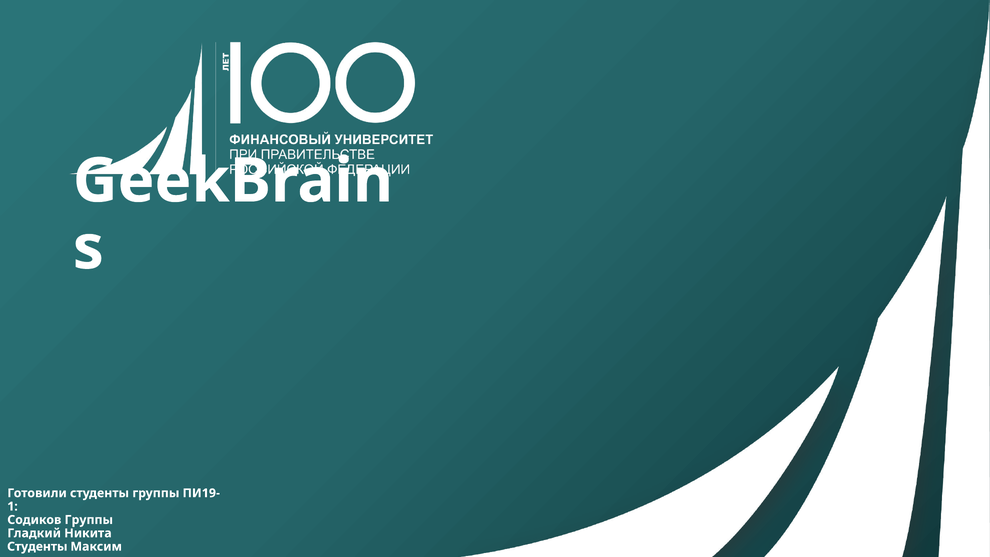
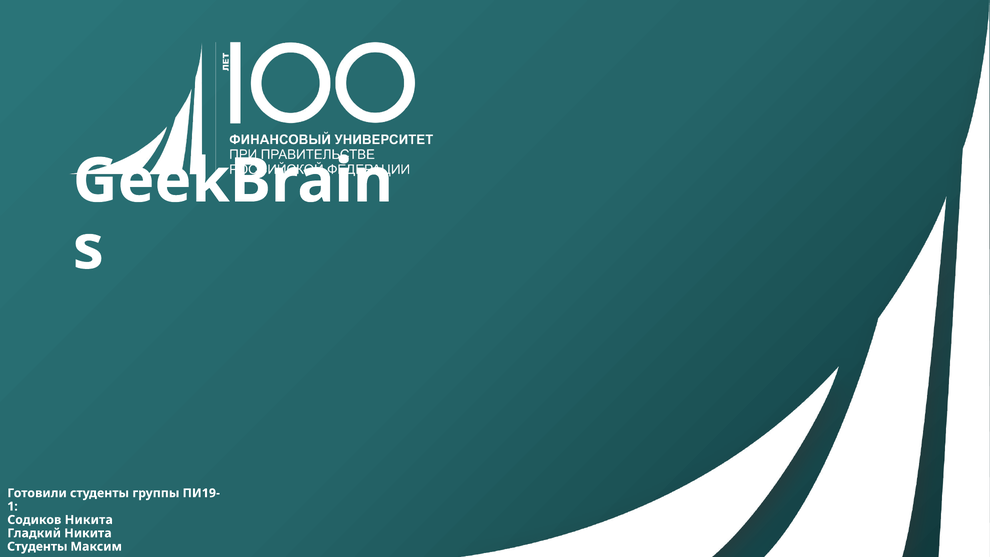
Содиков Группы: Группы -> Никита
